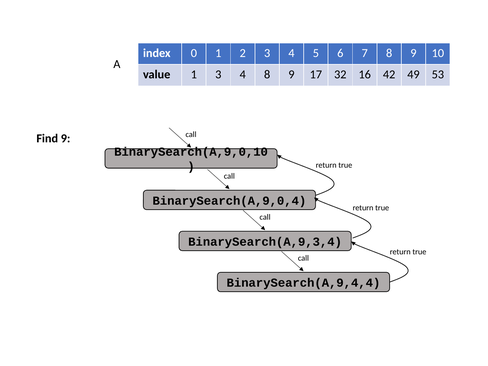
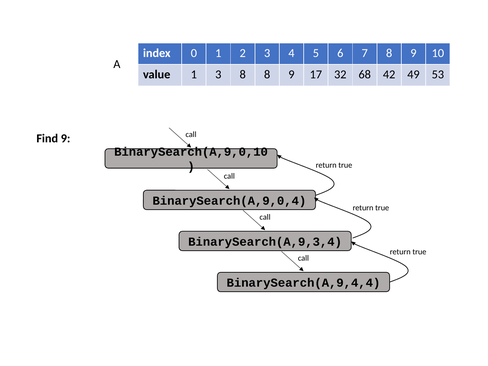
1 3 4: 4 -> 8
16: 16 -> 68
